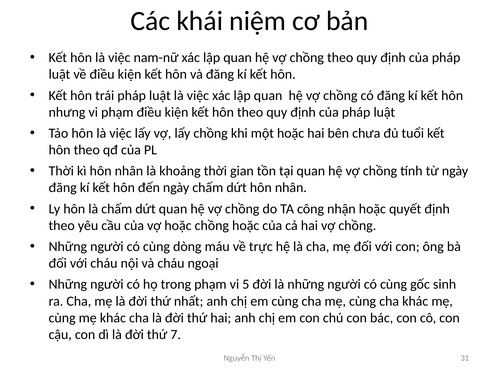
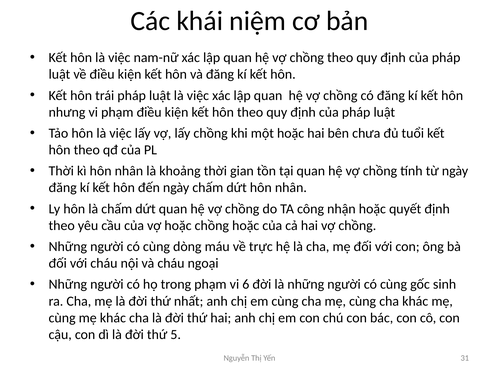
5: 5 -> 6
7: 7 -> 5
